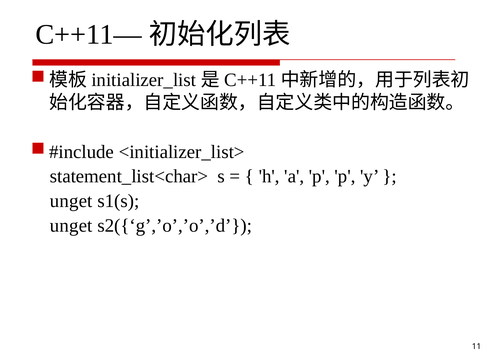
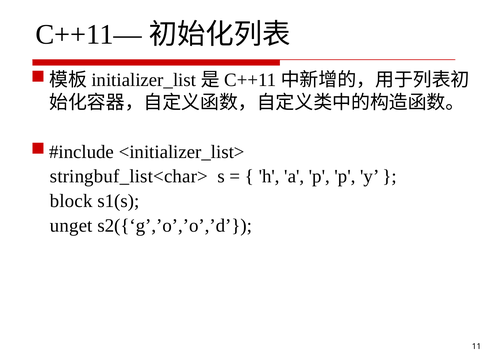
statement_list<char>: statement_list<char> -> stringbuf_list<char>
unget at (71, 201): unget -> block
